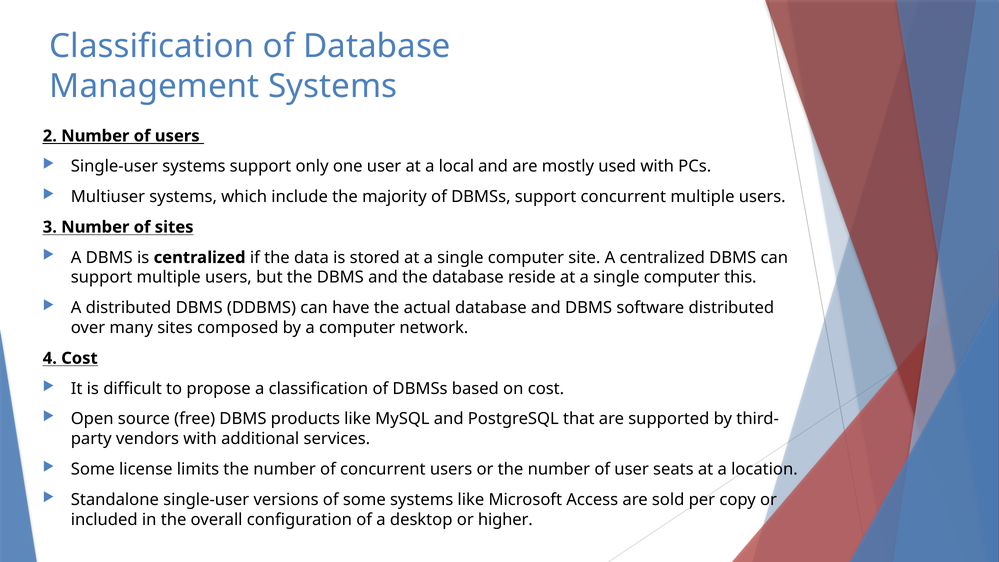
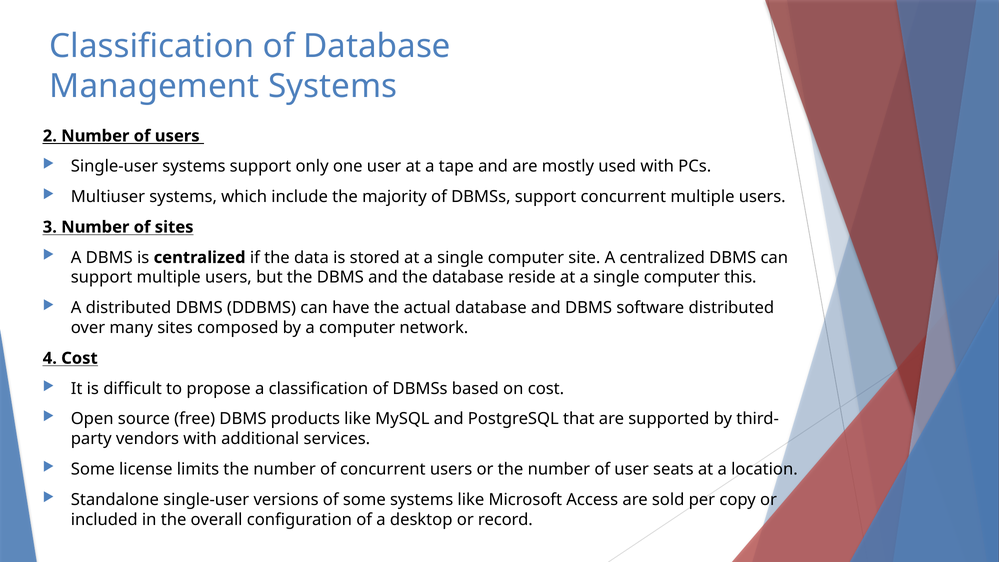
local: local -> tape
higher: higher -> record
